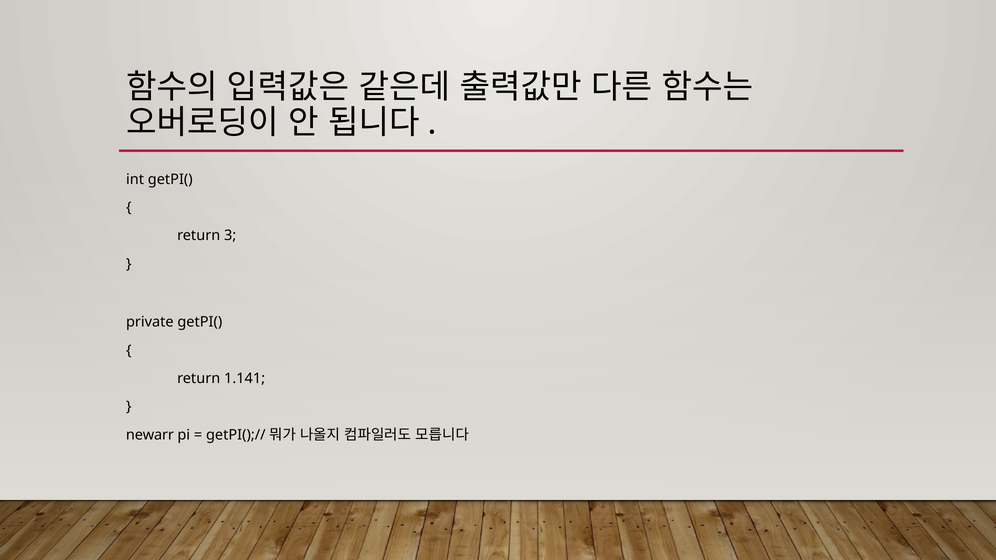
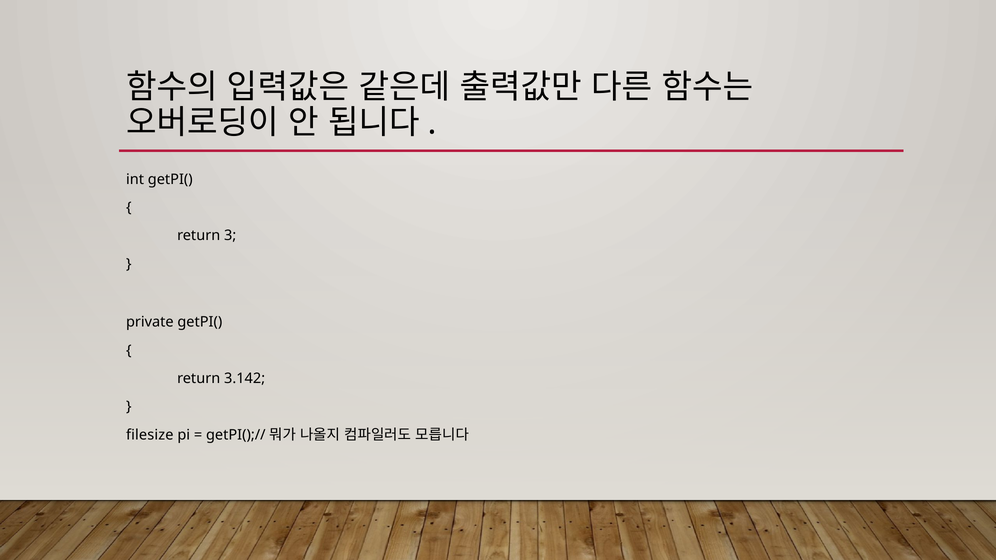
1.141: 1.141 -> 3.142
newarr: newarr -> filesize
